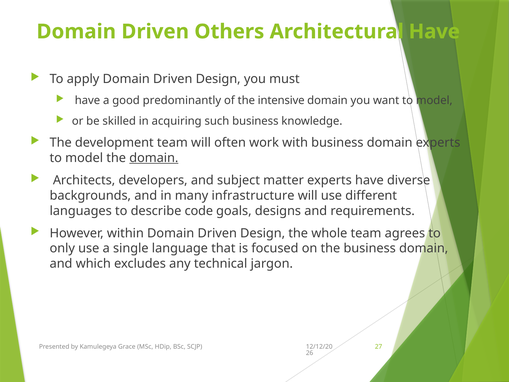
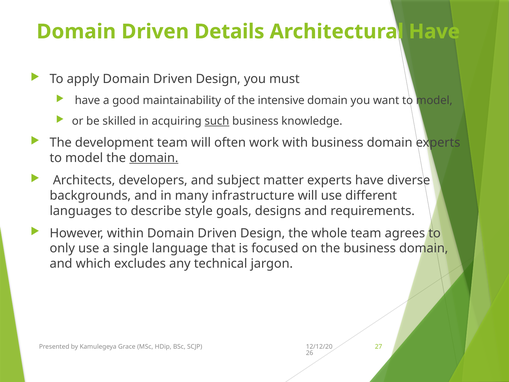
Others: Others -> Details
predominantly: predominantly -> maintainability
such underline: none -> present
code: code -> style
